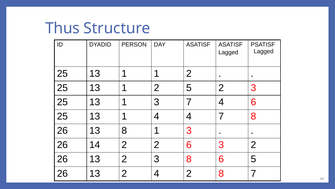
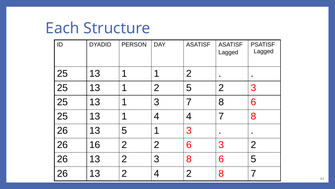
Thus: Thus -> Each
3 7 4: 4 -> 8
13 8: 8 -> 5
14: 14 -> 16
